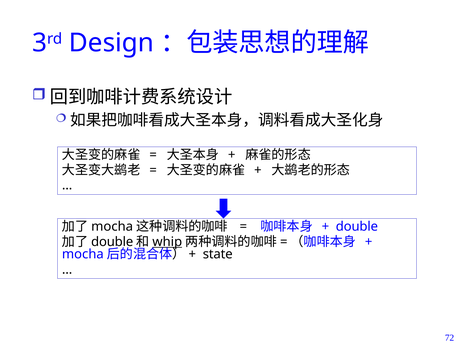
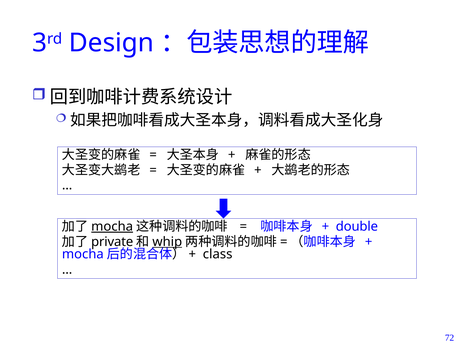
mocha at (112, 226) underline: none -> present
double at (112, 241): double -> private
state: state -> class
